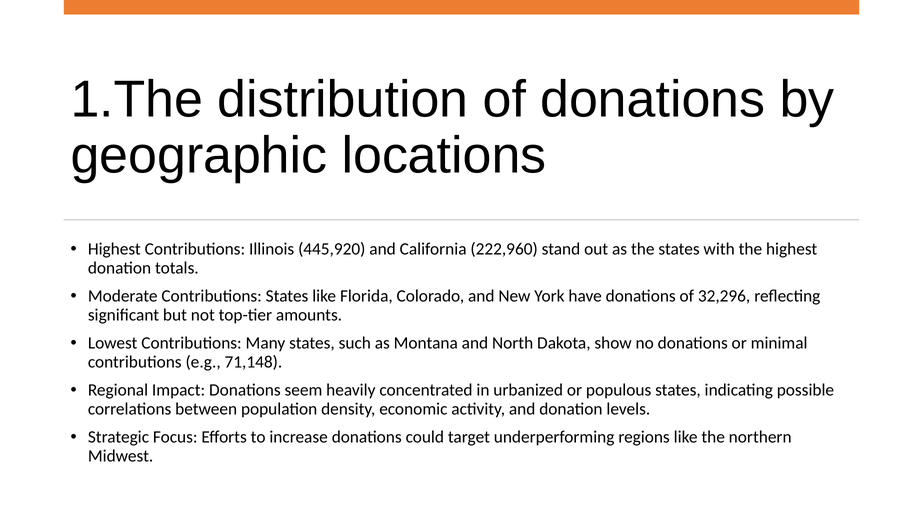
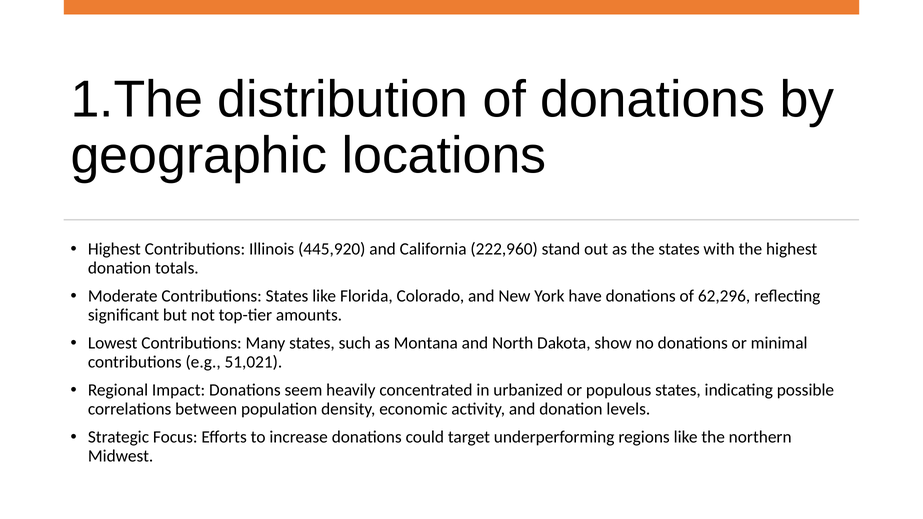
32,296: 32,296 -> 62,296
71,148: 71,148 -> 51,021
